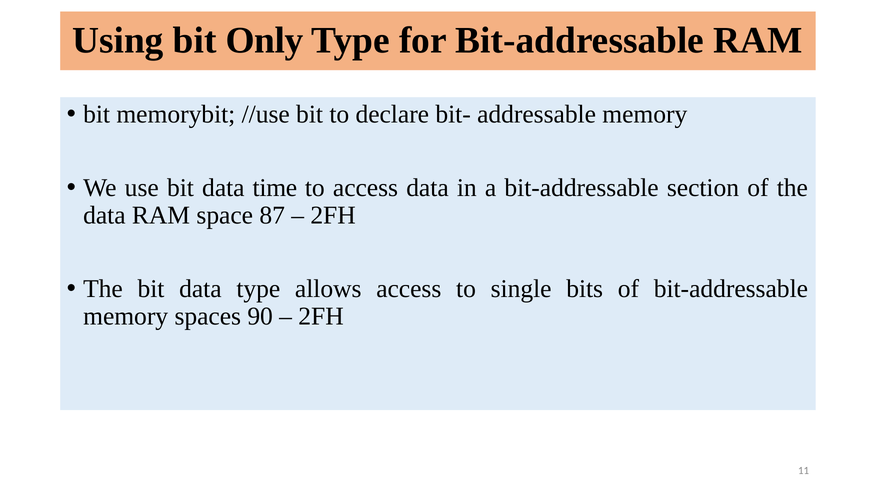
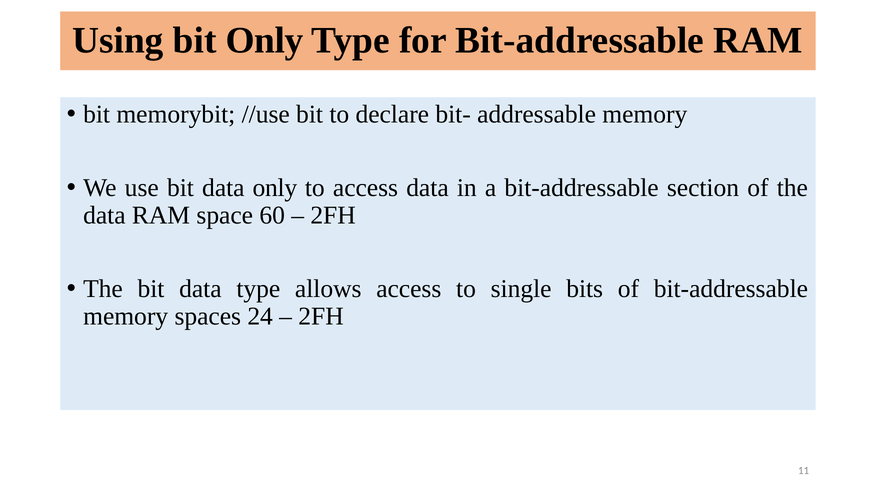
data time: time -> only
87: 87 -> 60
90: 90 -> 24
